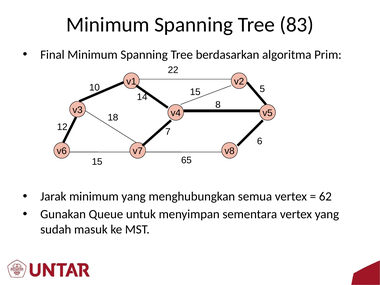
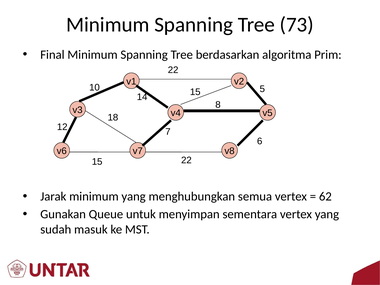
83: 83 -> 73
15 65: 65 -> 22
